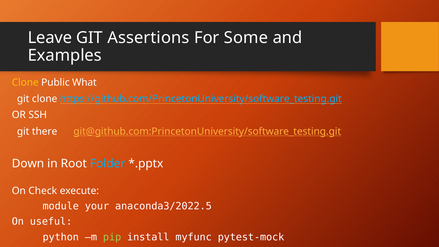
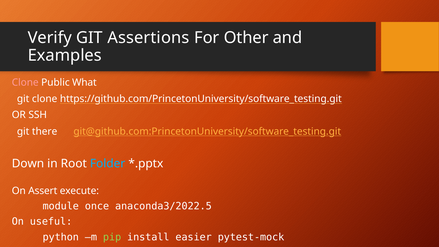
Leave: Leave -> Verify
Some: Some -> Other
Clone at (25, 82) colour: yellow -> pink
https://github.com/PrincetonUniversity/software_testing.git colour: light blue -> white
Check: Check -> Assert
your: your -> once
myfunc: myfunc -> easier
